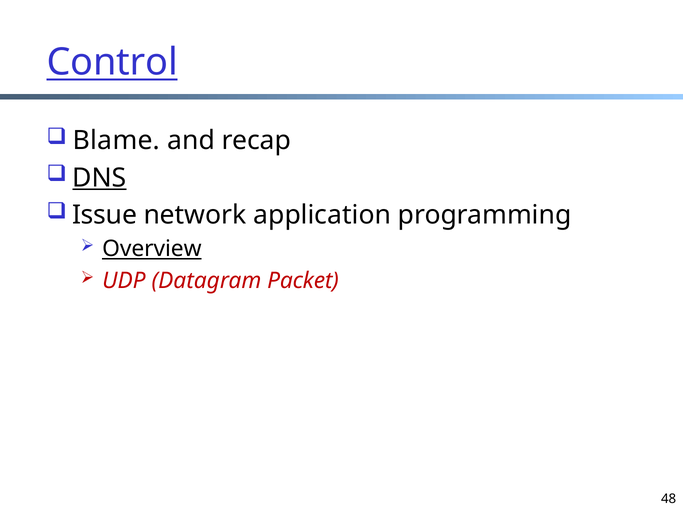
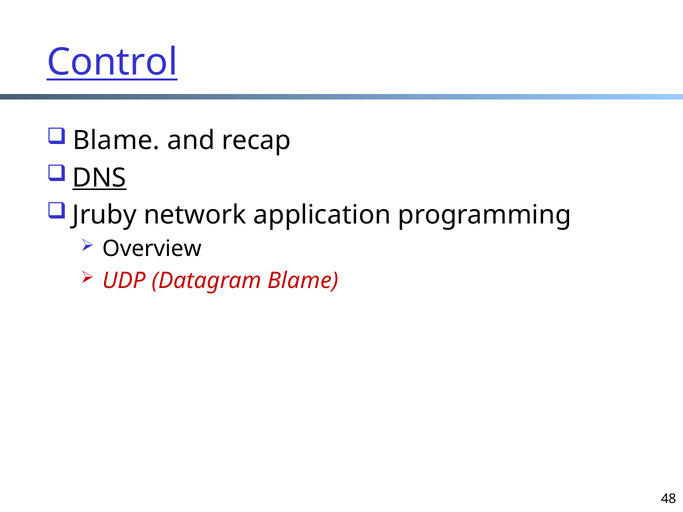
Issue: Issue -> Jruby
Overview underline: present -> none
Datagram Packet: Packet -> Blame
